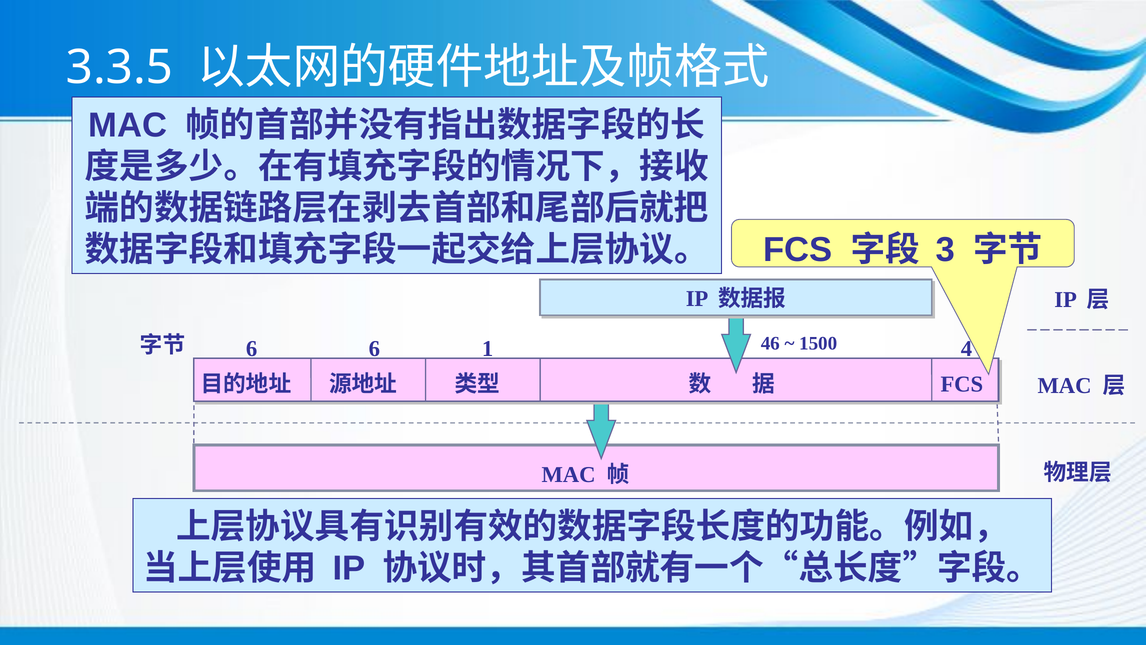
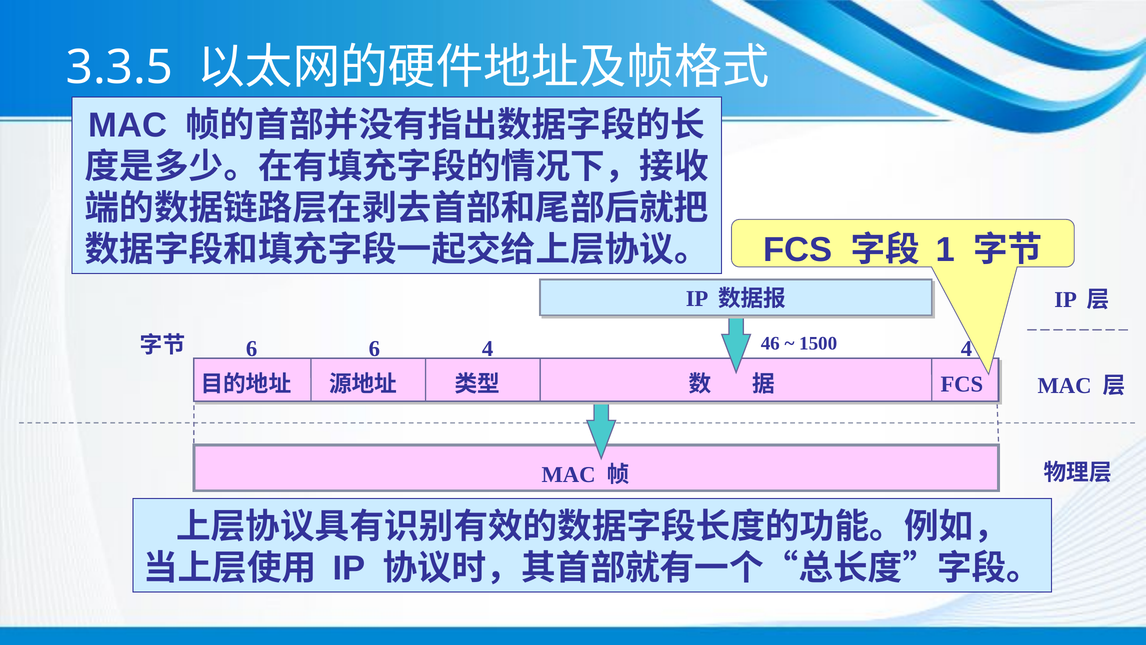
3: 3 -> 1
6 1: 1 -> 4
